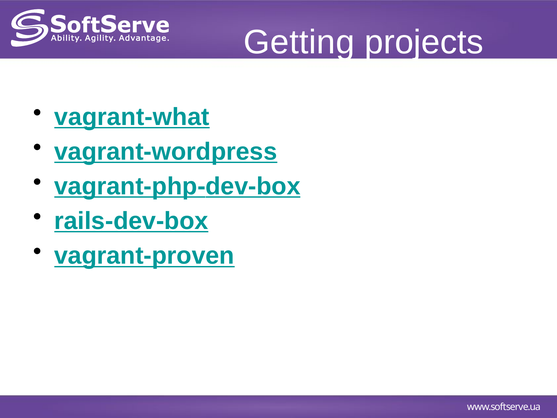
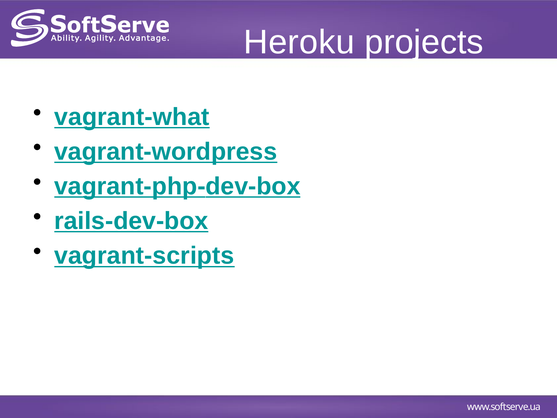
Getting: Getting -> Heroku
vagrant-proven: vagrant-proven -> vagrant-scripts
